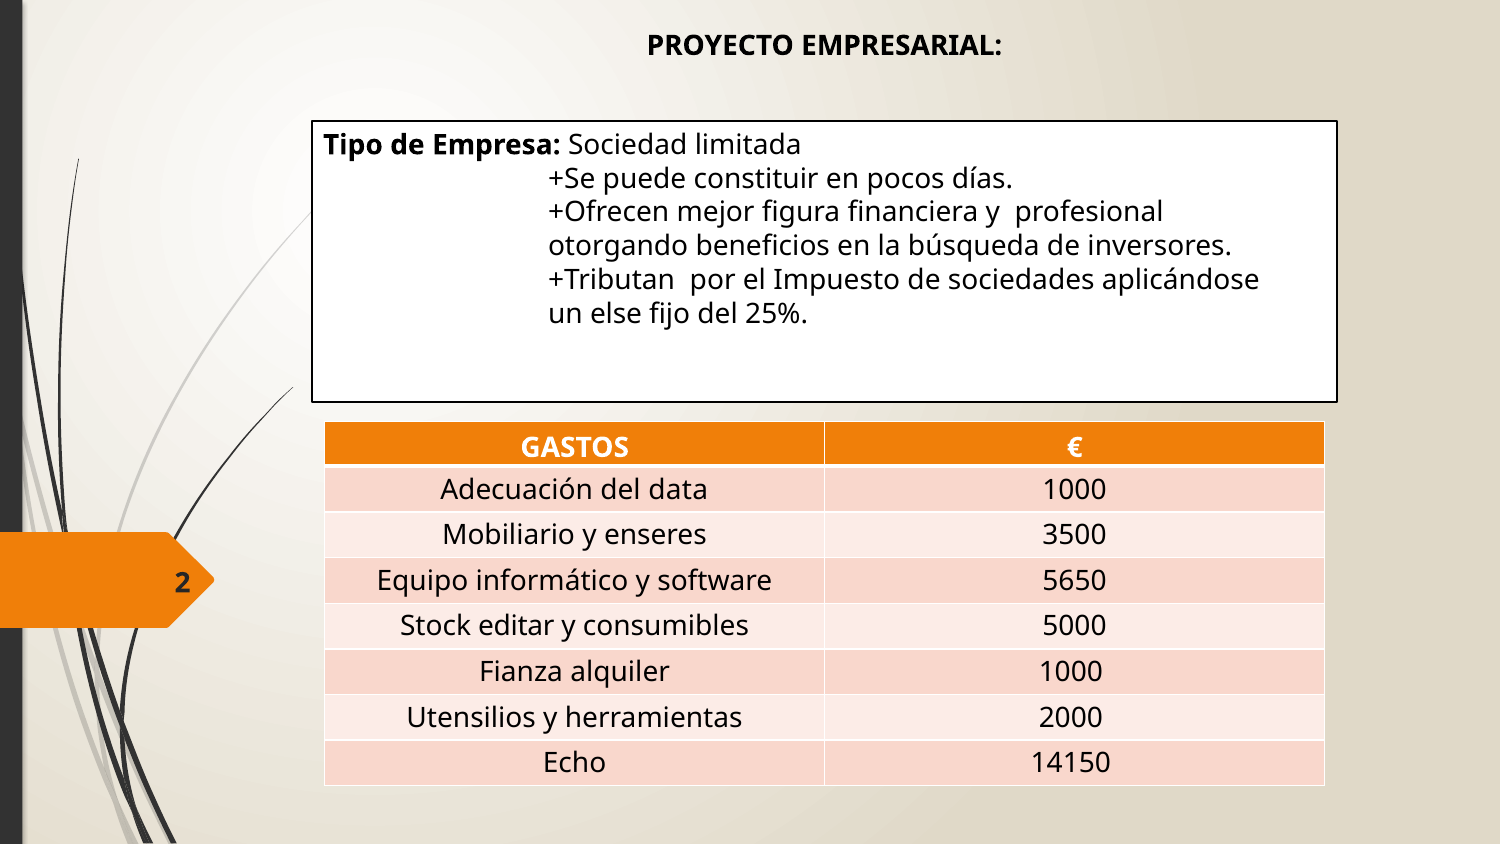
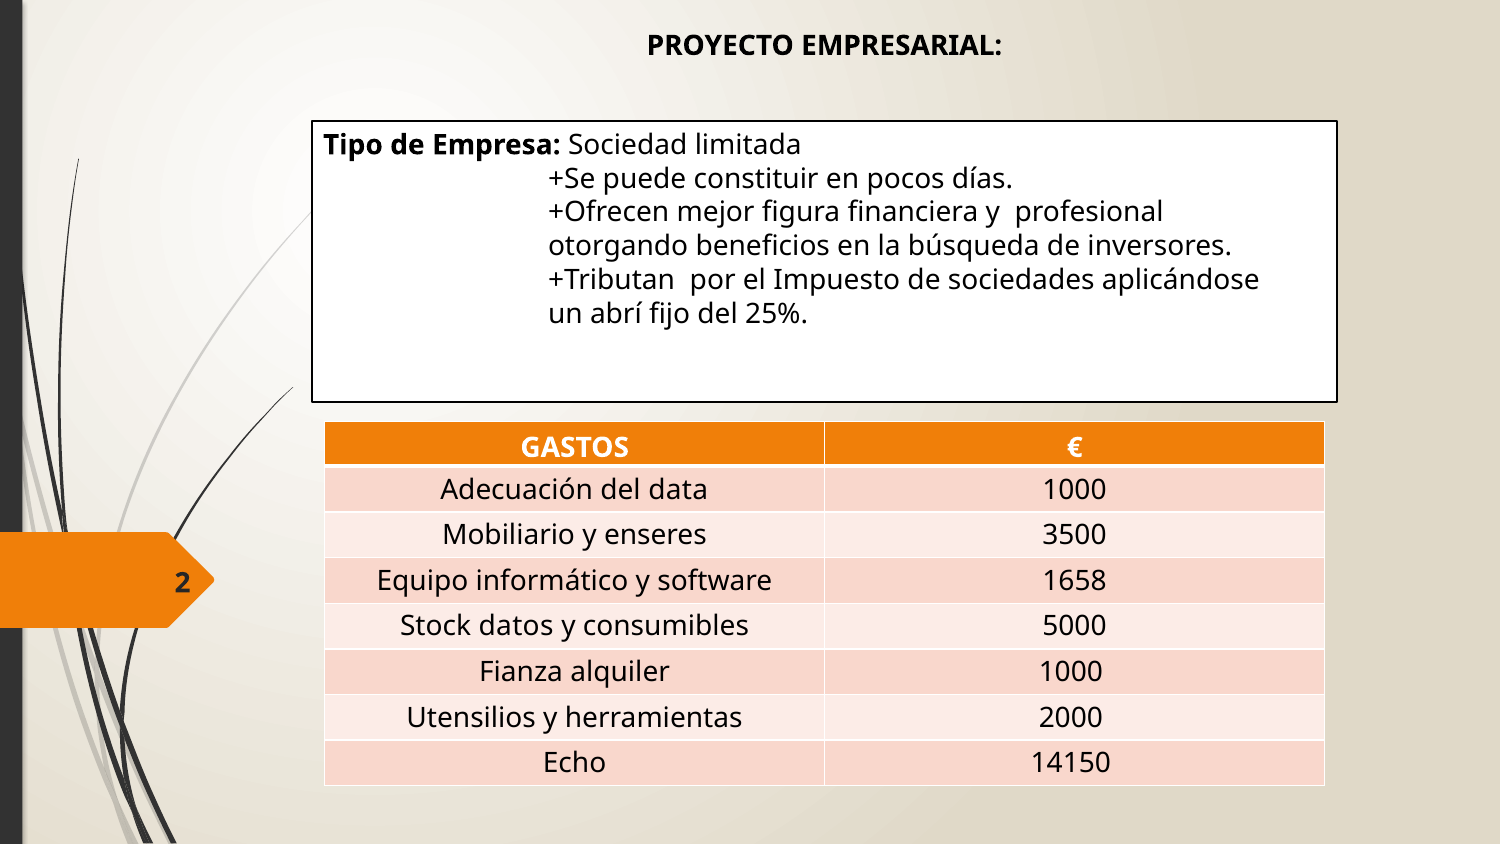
else: else -> abrí
5650: 5650 -> 1658
editar: editar -> datos
